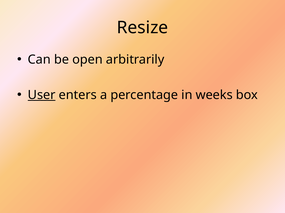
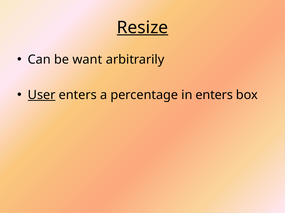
Resize underline: none -> present
open: open -> want
in weeks: weeks -> enters
